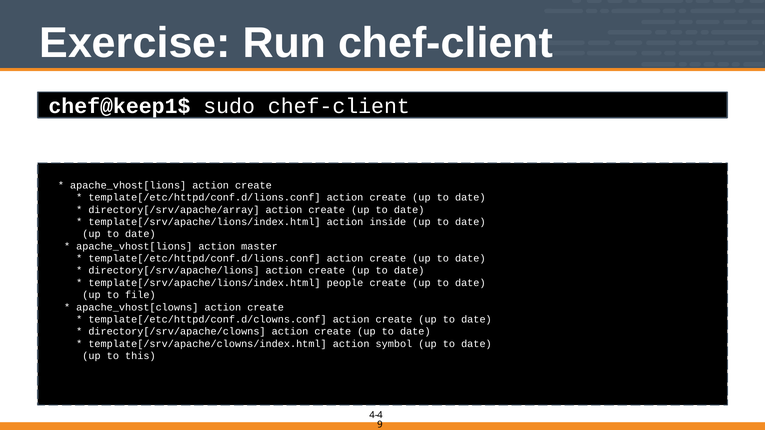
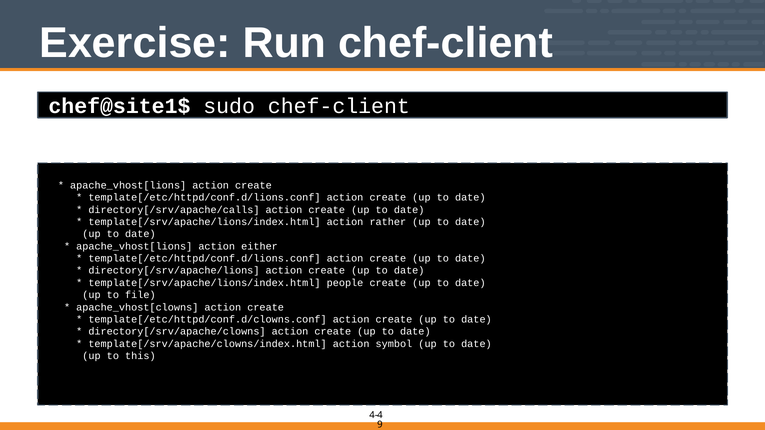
chef@keep1$: chef@keep1$ -> chef@site1$
directory[/srv/apache/array: directory[/srv/apache/array -> directory[/srv/apache/calls
inside: inside -> rather
master: master -> either
